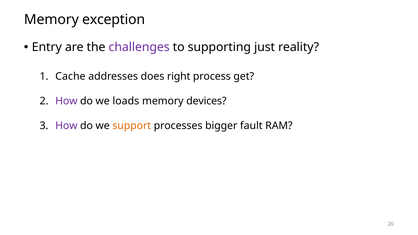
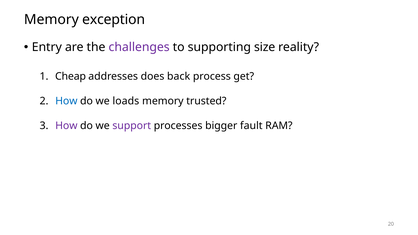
just: just -> size
Cache: Cache -> Cheap
right: right -> back
How at (66, 101) colour: purple -> blue
devices: devices -> trusted
support colour: orange -> purple
